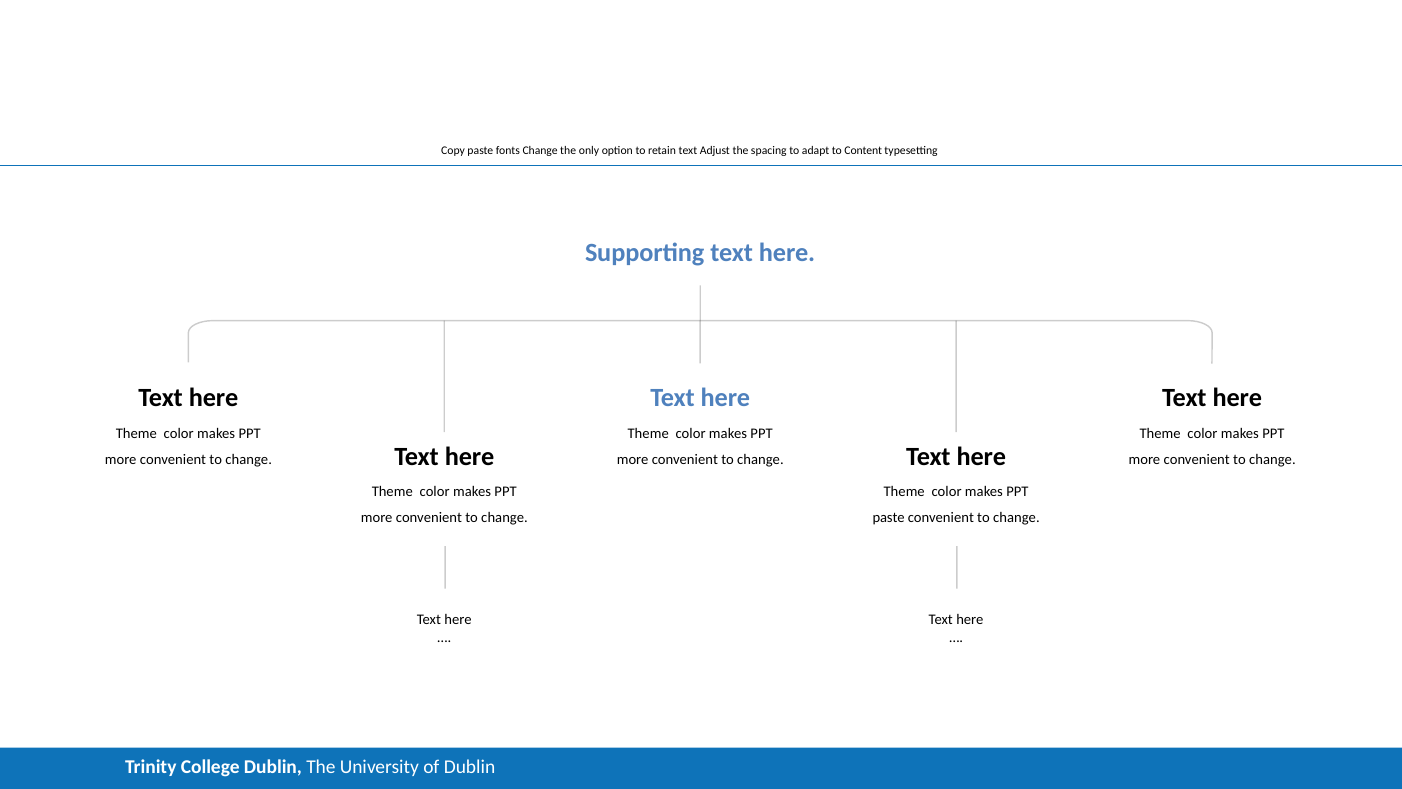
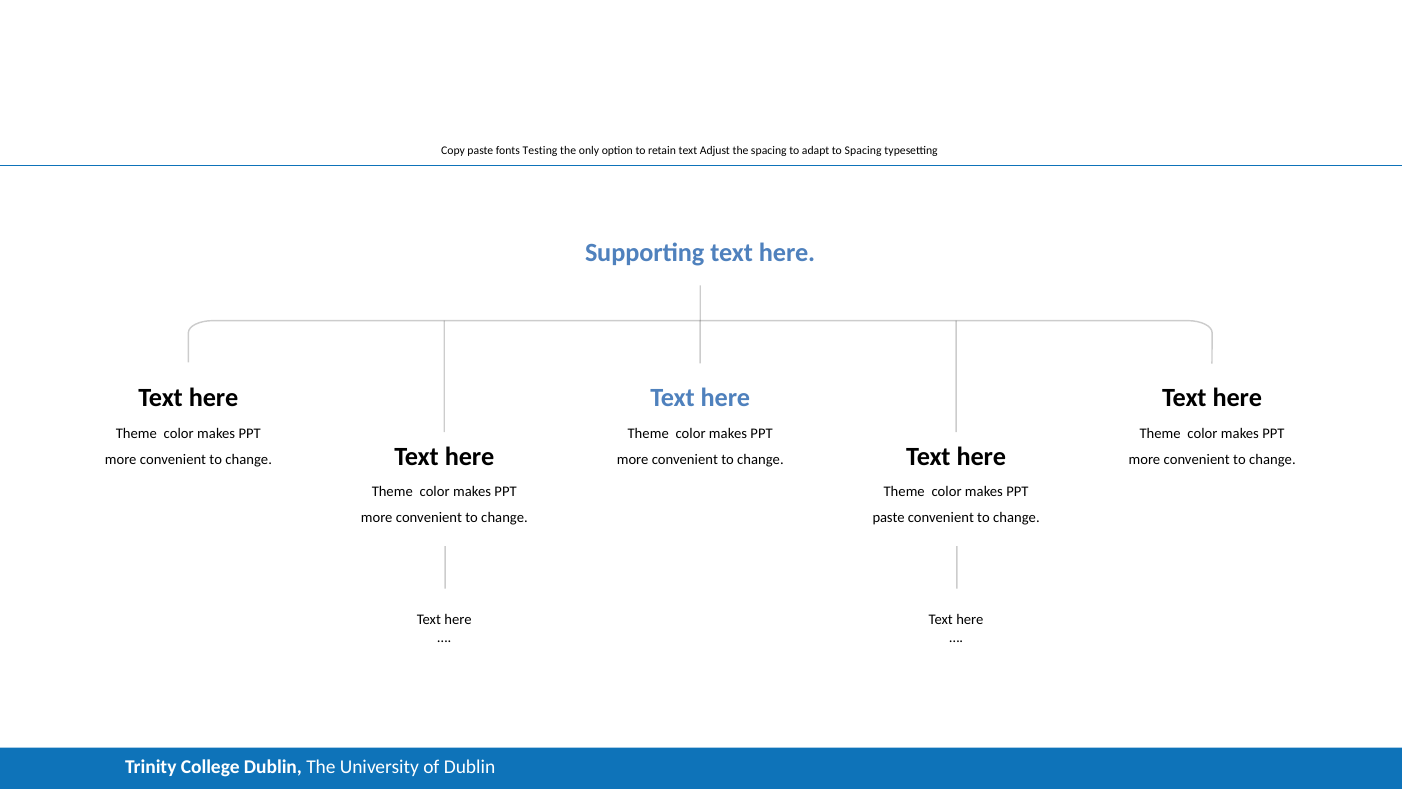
fonts Change: Change -> Testing
to Content: Content -> Spacing
